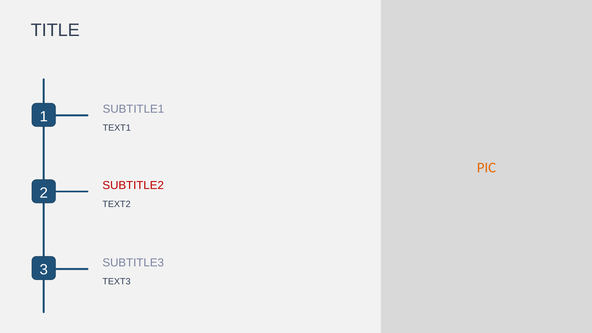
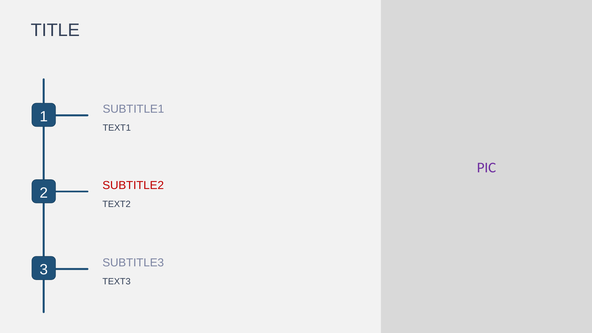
PIC colour: orange -> purple
